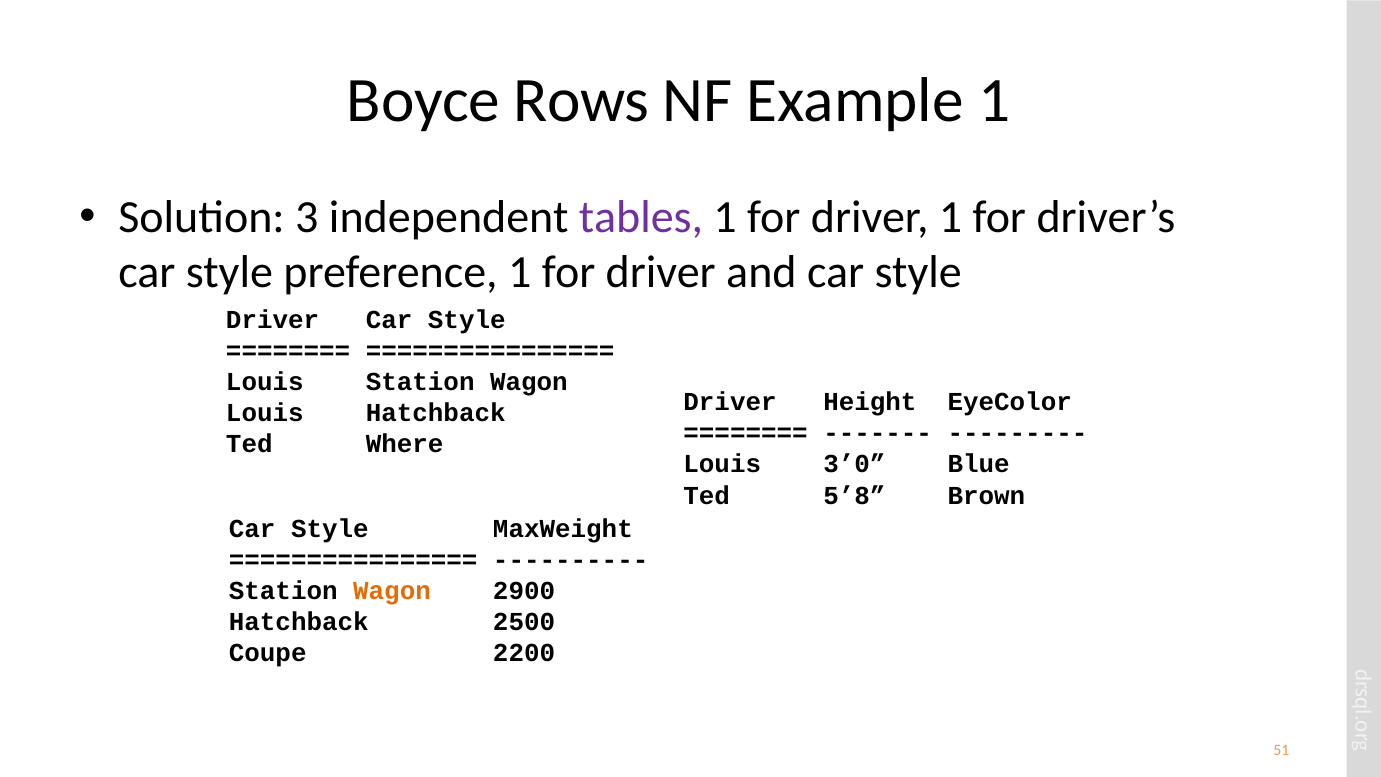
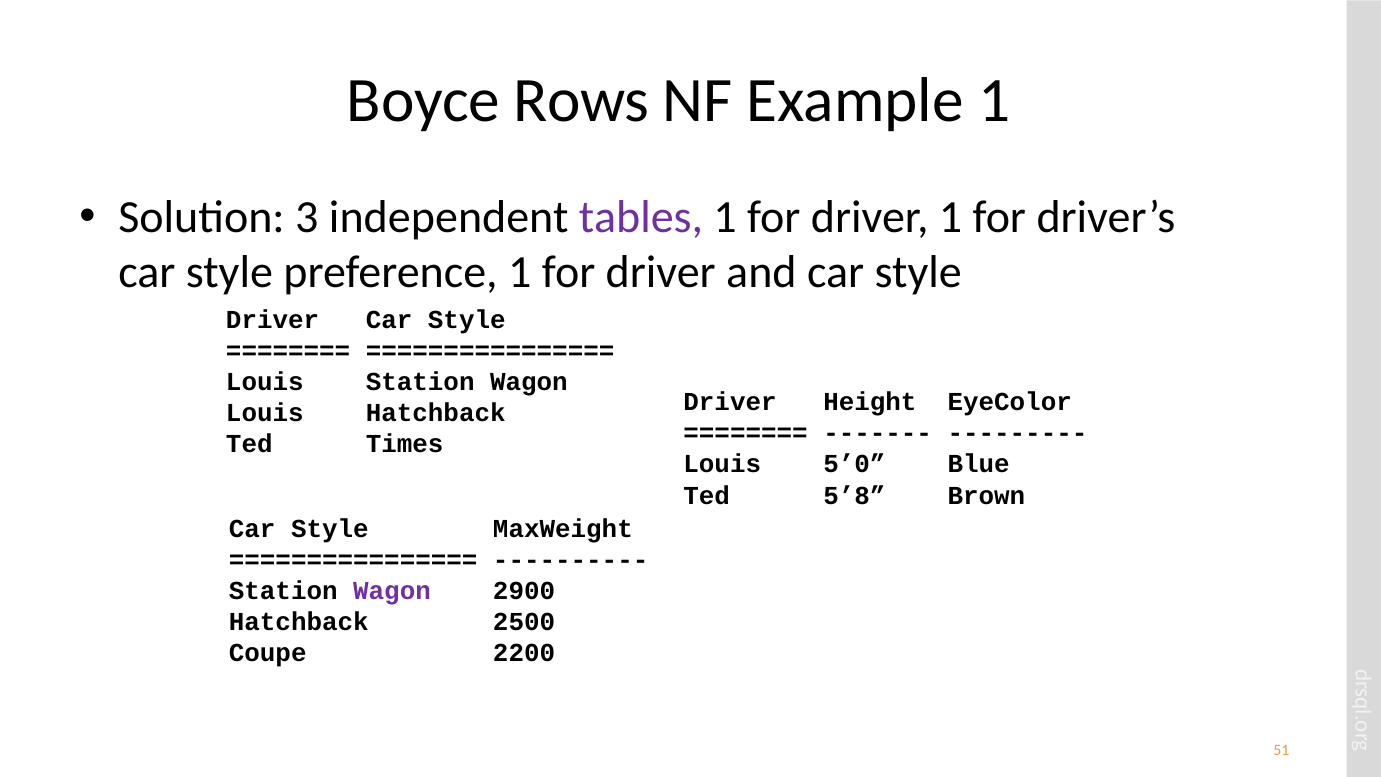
Where: Where -> Times
3’0: 3’0 -> 5’0
Wagon at (392, 591) colour: orange -> purple
